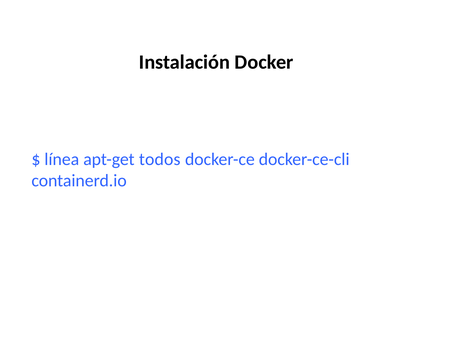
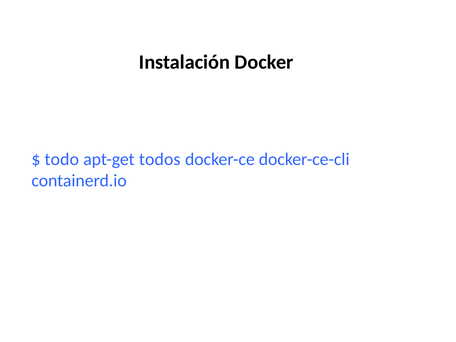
línea: línea -> todo
